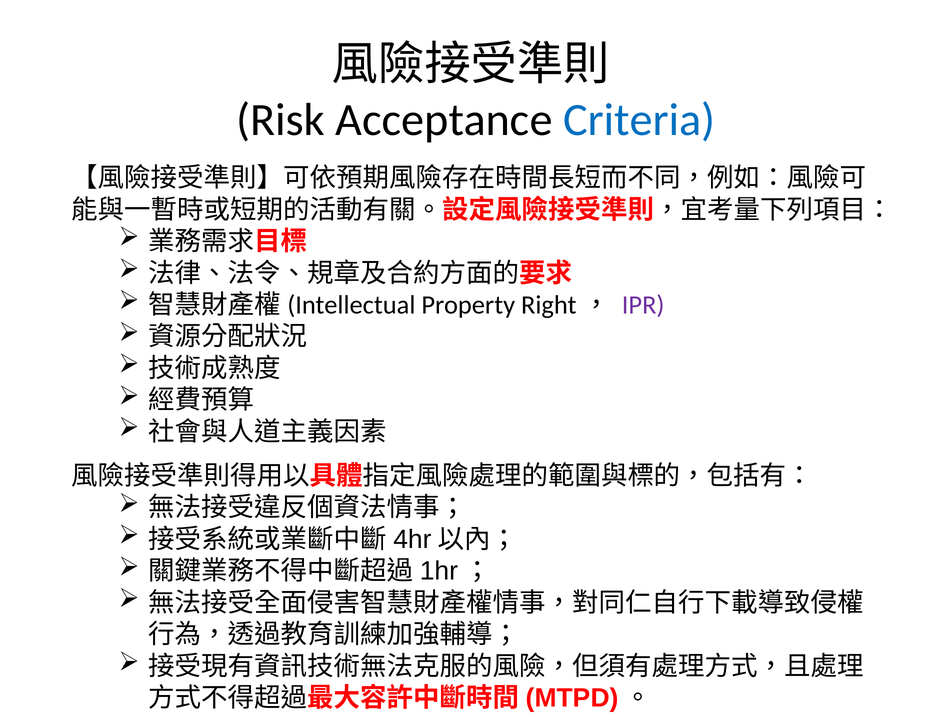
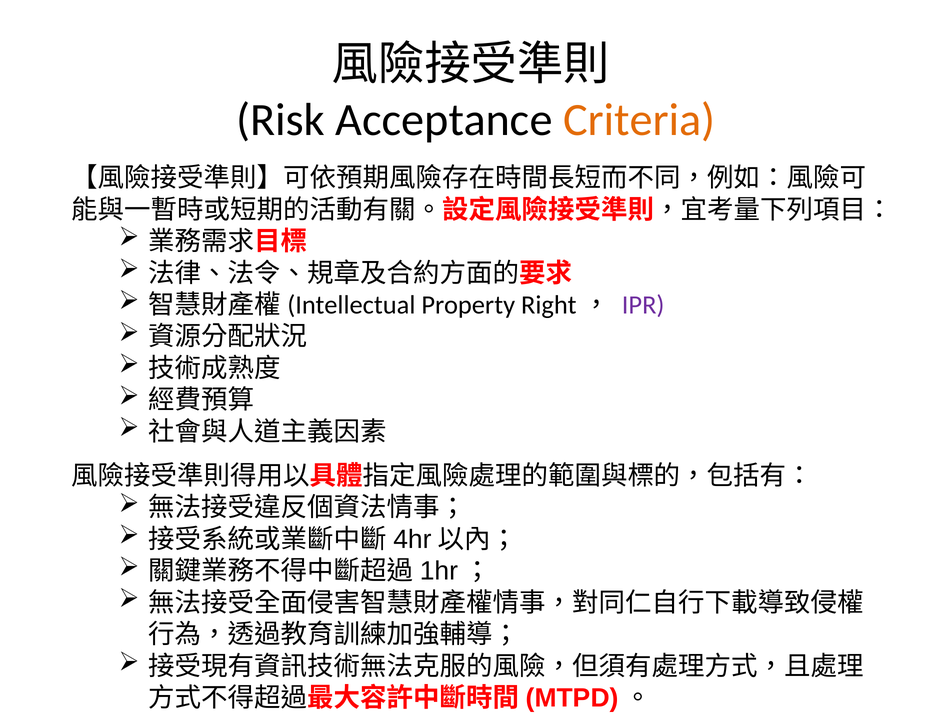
Criteria colour: blue -> orange
